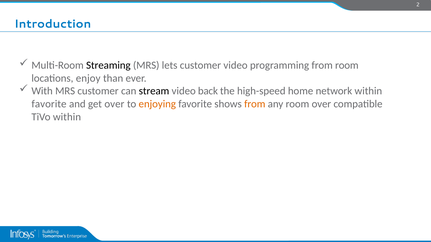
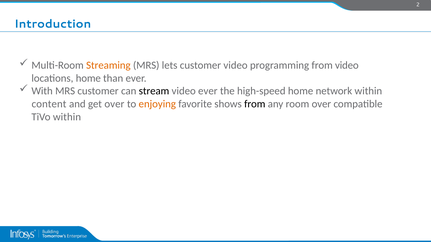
Streaming colour: black -> orange
from room: room -> video
locations enjoy: enjoy -> home
video back: back -> ever
favorite at (49, 104): favorite -> content
from at (255, 104) colour: orange -> black
